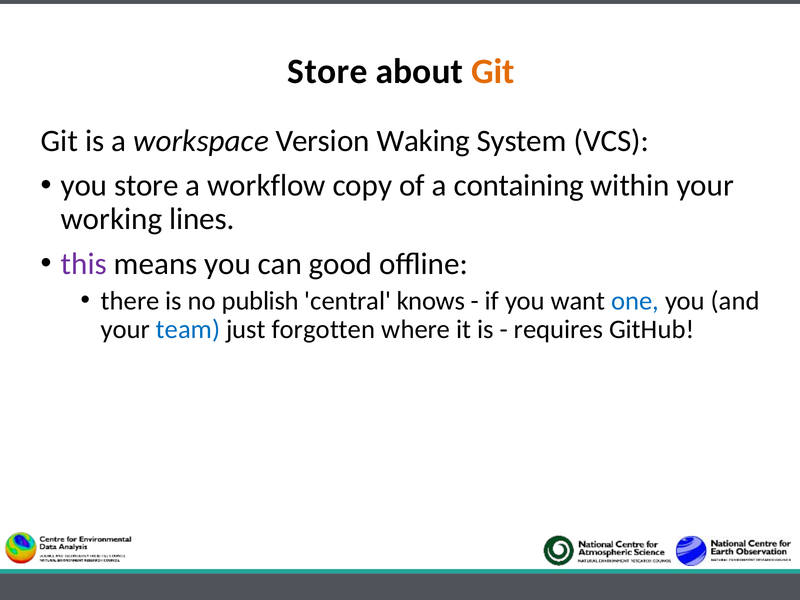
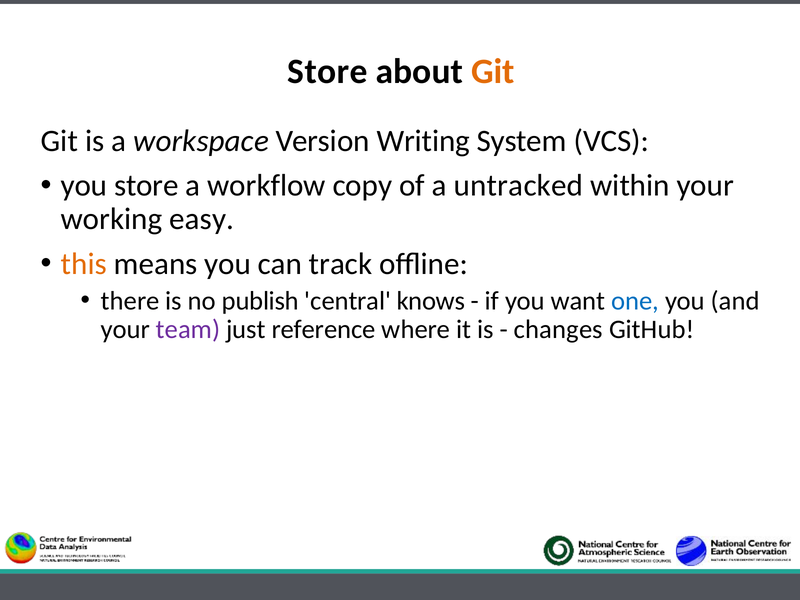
Waking: Waking -> Writing
containing: containing -> untracked
lines: lines -> easy
this colour: purple -> orange
good: good -> track
team colour: blue -> purple
forgotten: forgotten -> reference
requires: requires -> changes
